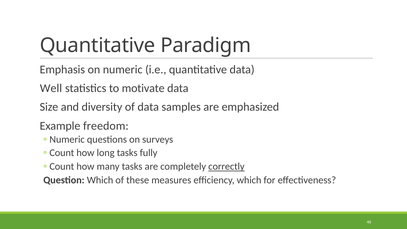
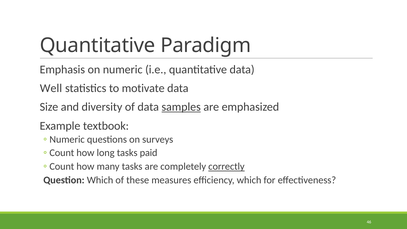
samples underline: none -> present
freedom: freedom -> textbook
fully: fully -> paid
